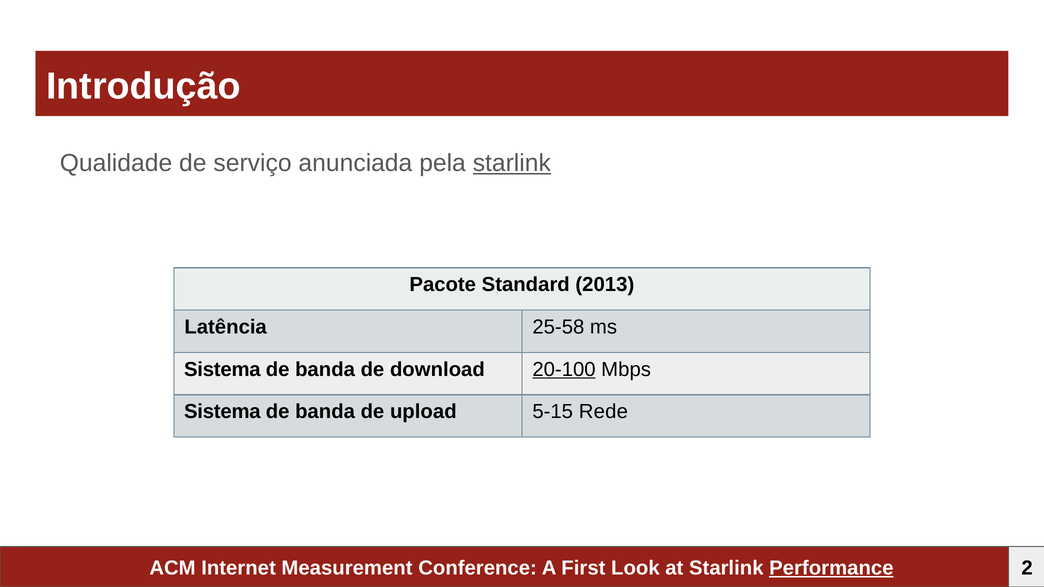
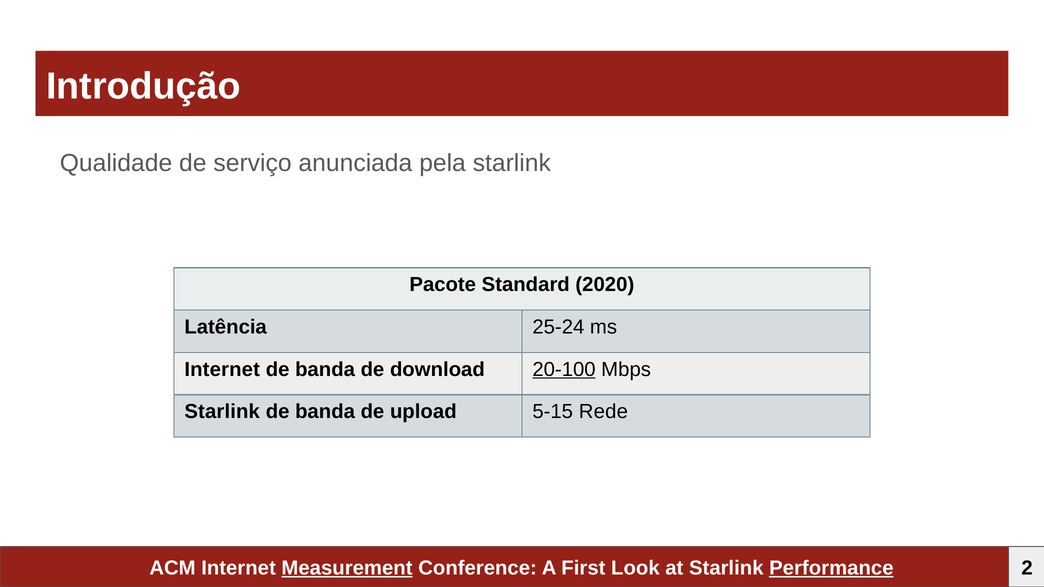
starlink at (512, 163) underline: present -> none
2013: 2013 -> 2020
25-58: 25-58 -> 25-24
Sistema at (222, 370): Sistema -> Internet
Sistema at (222, 412): Sistema -> Starlink
Measurement underline: none -> present
